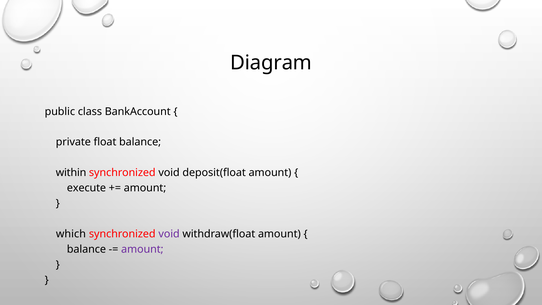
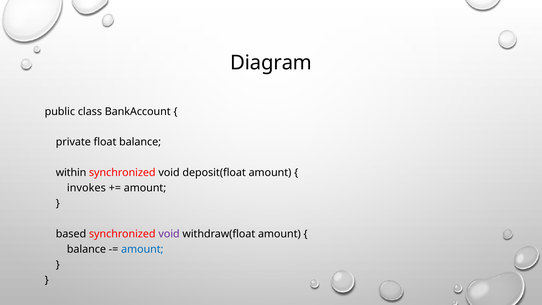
execute: execute -> invokes
which: which -> based
amount at (142, 249) colour: purple -> blue
